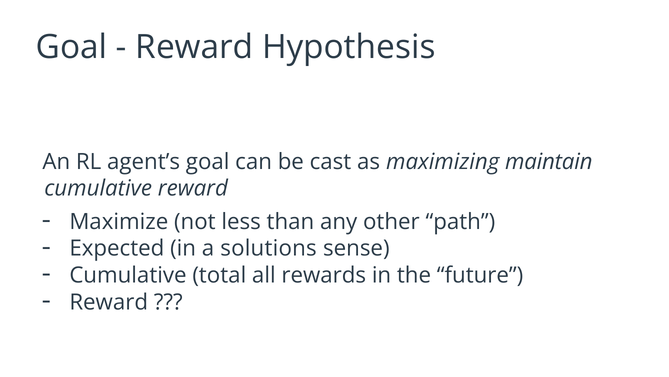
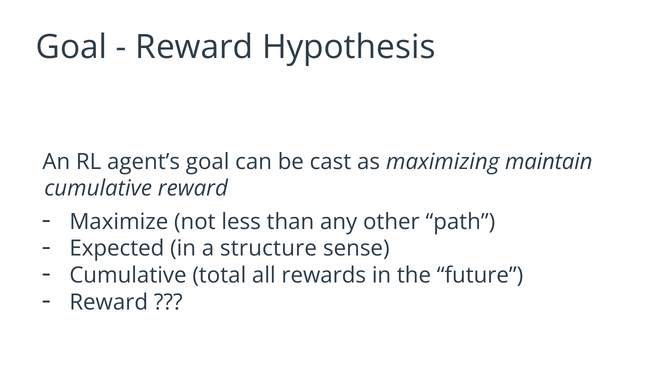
solutions: solutions -> structure
